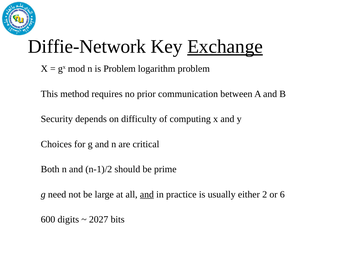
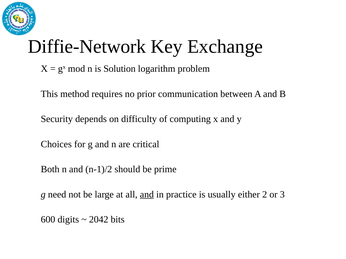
Exchange underline: present -> none
is Problem: Problem -> Solution
6: 6 -> 3
2027: 2027 -> 2042
